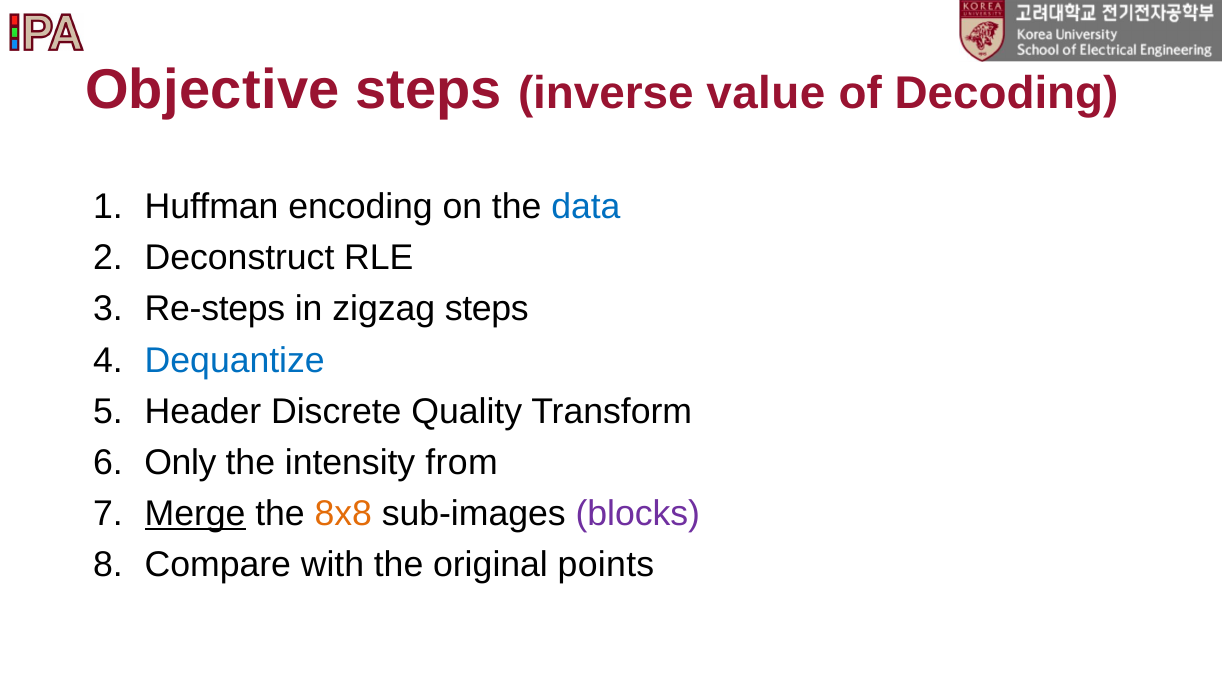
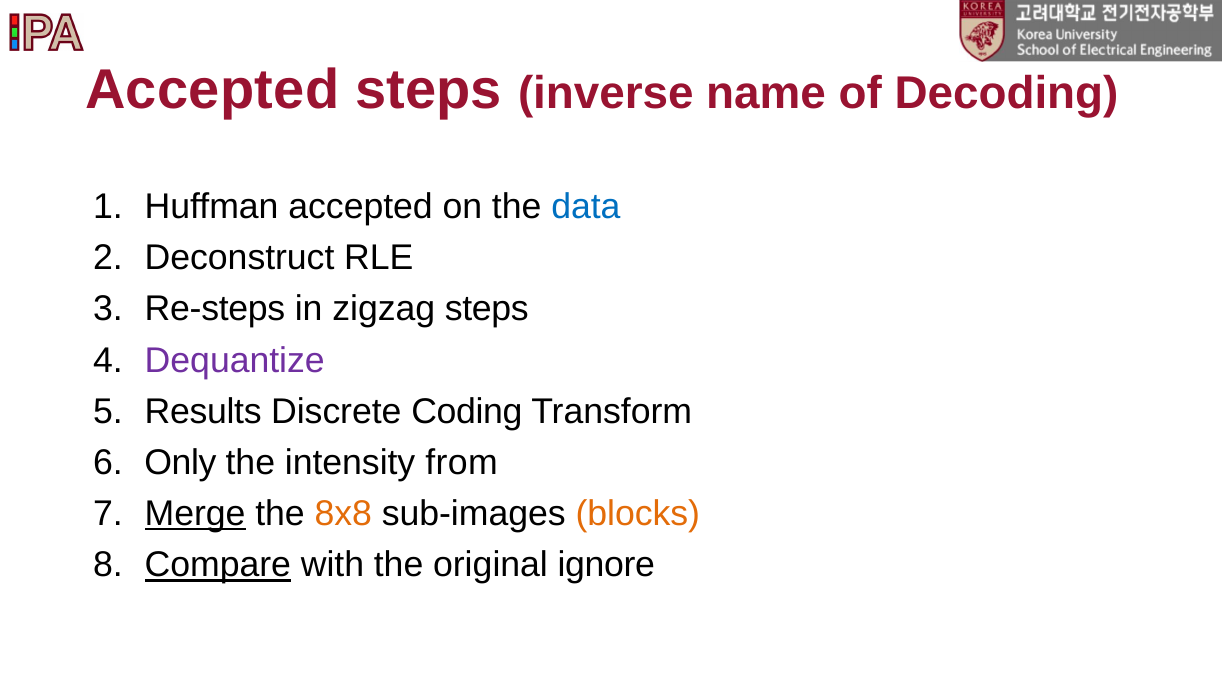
Objective at (212, 90): Objective -> Accepted
value: value -> name
Huffman encoding: encoding -> accepted
Dequantize colour: blue -> purple
Header: Header -> Results
Quality: Quality -> Coding
blocks colour: purple -> orange
Compare underline: none -> present
points: points -> ignore
